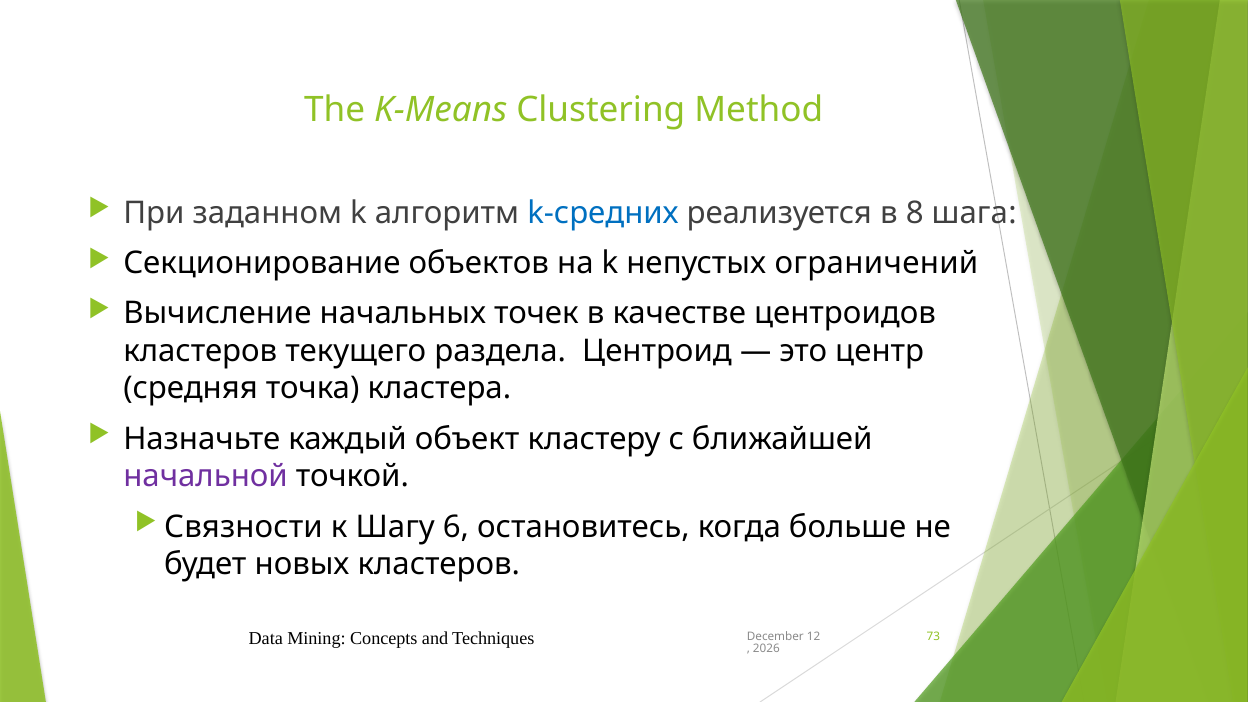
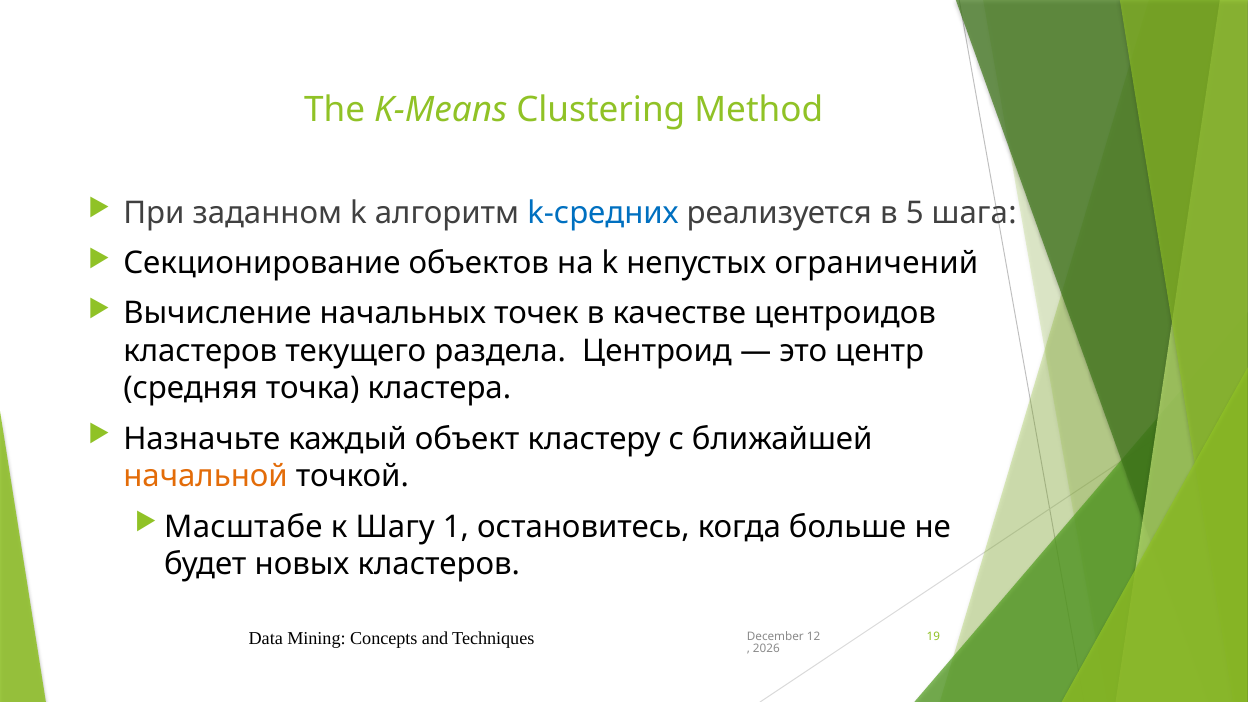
8: 8 -> 5
начальной colour: purple -> orange
Связности: Связности -> Масштабе
6: 6 -> 1
73: 73 -> 19
